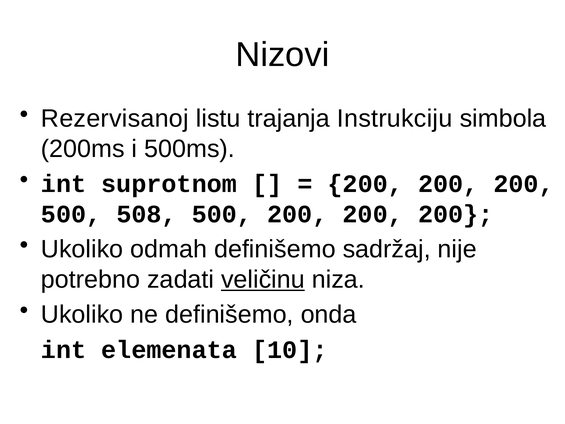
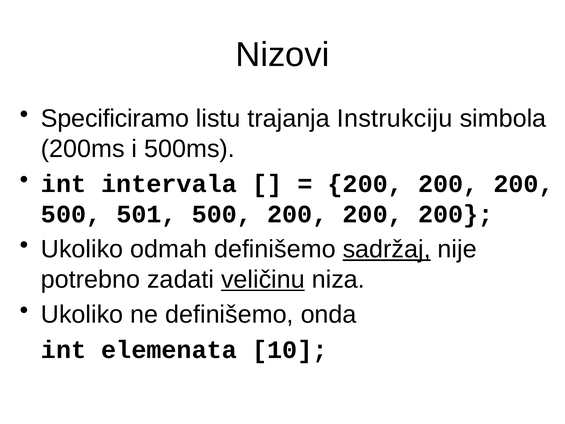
Rezervisanoj: Rezervisanoj -> Specificiramo
suprotnom: suprotnom -> intervala
508: 508 -> 501
sadržaj underline: none -> present
